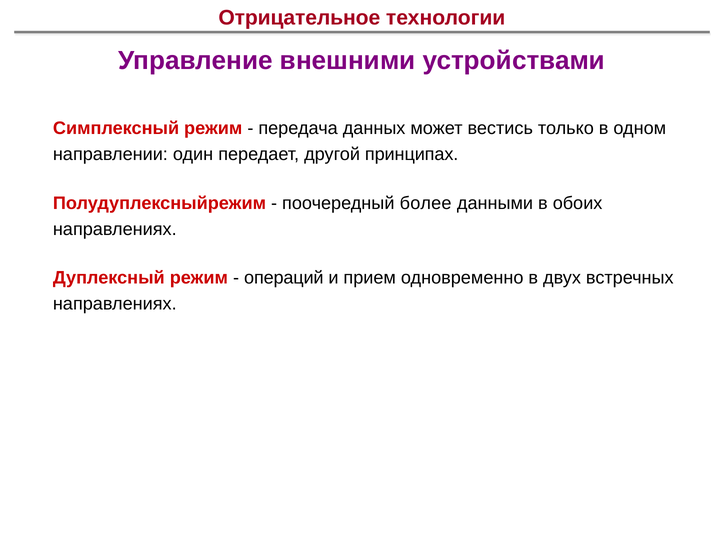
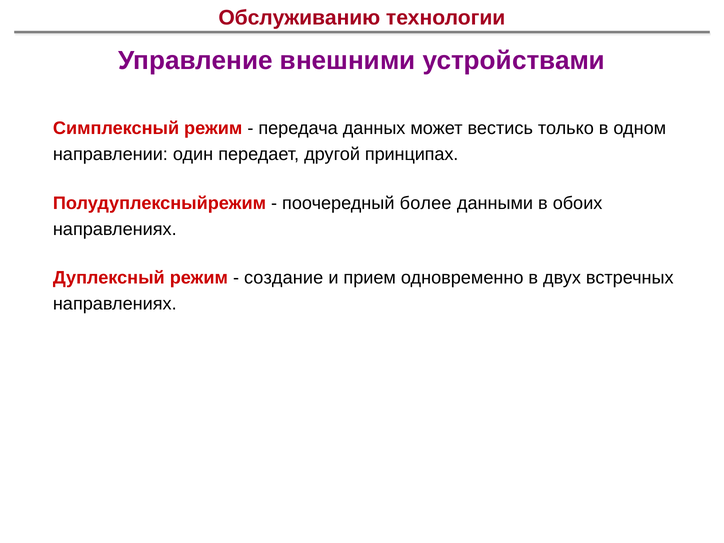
Отрицательное: Отрицательное -> Обслуживанию
операций: операций -> создание
